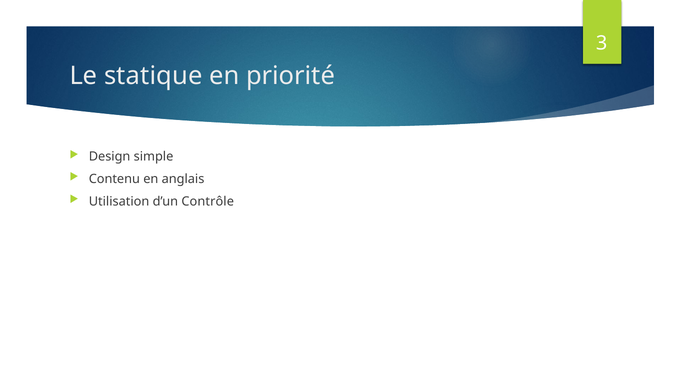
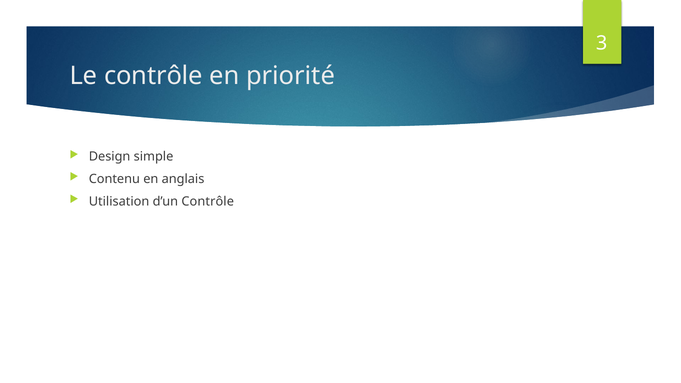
Le statique: statique -> contrôle
